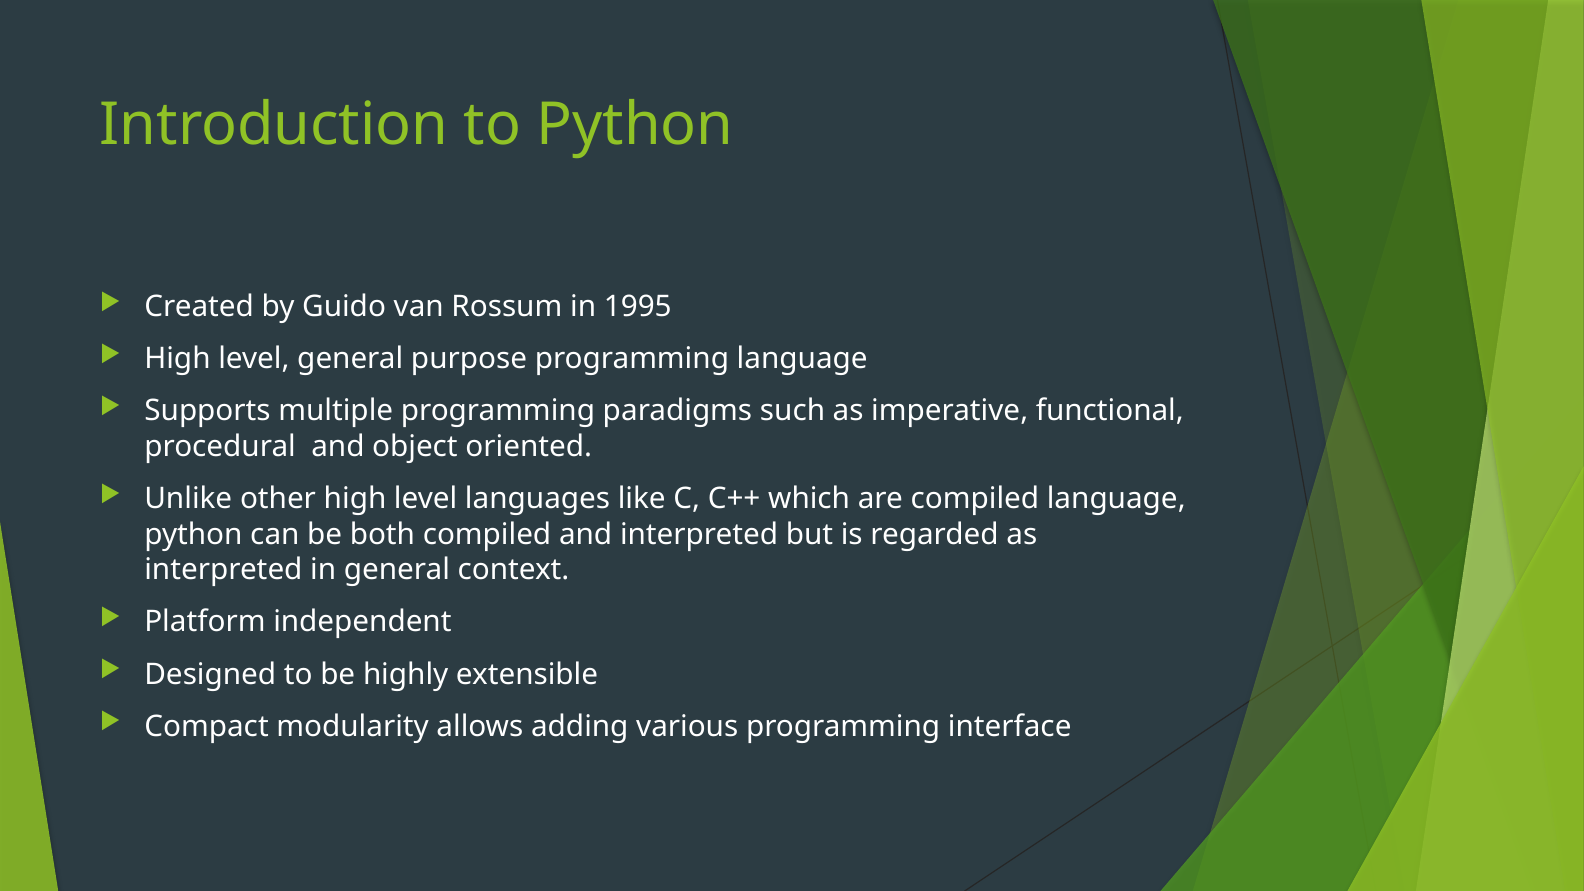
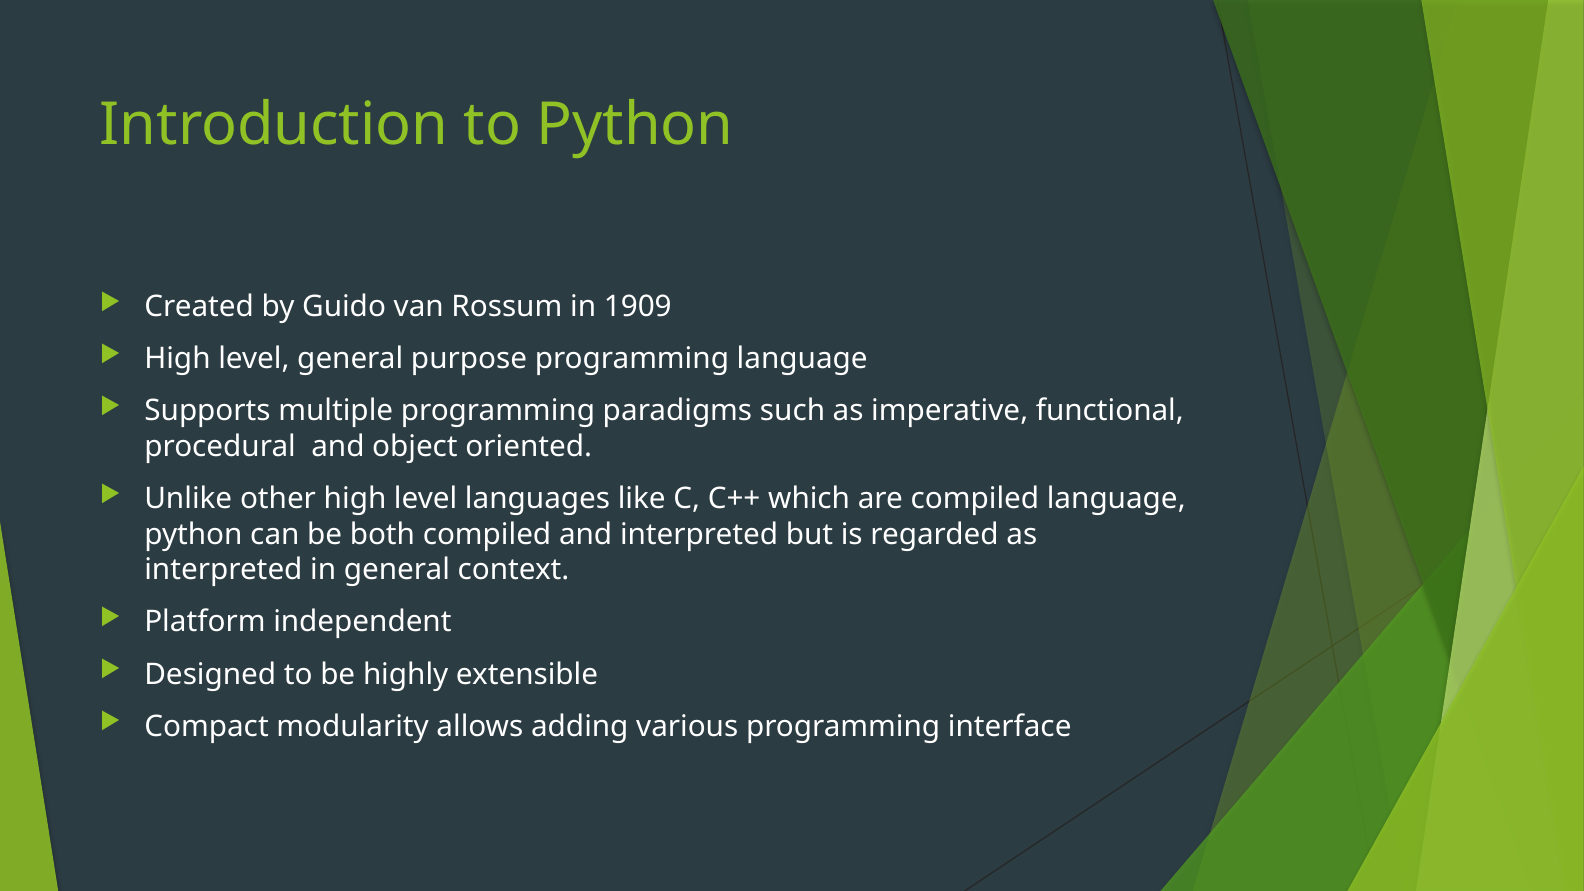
1995: 1995 -> 1909
